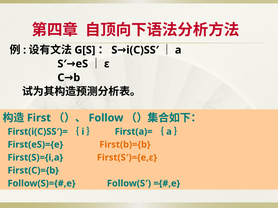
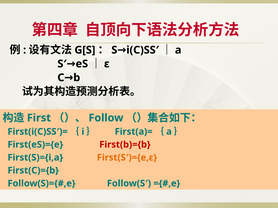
First(b)={b colour: orange -> red
